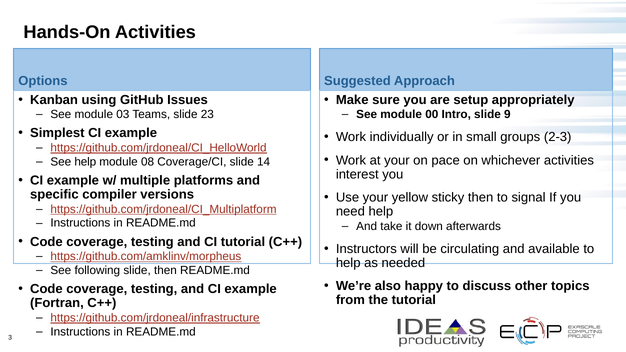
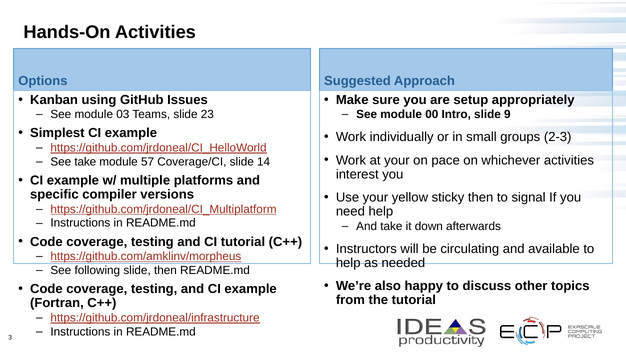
See help: help -> take
08: 08 -> 57
